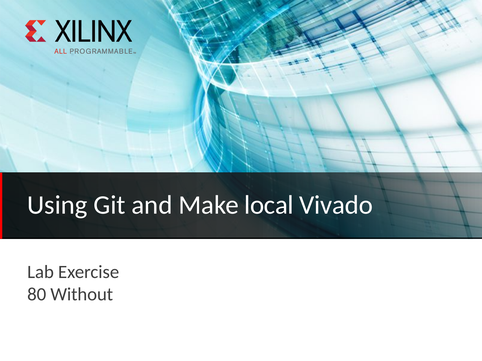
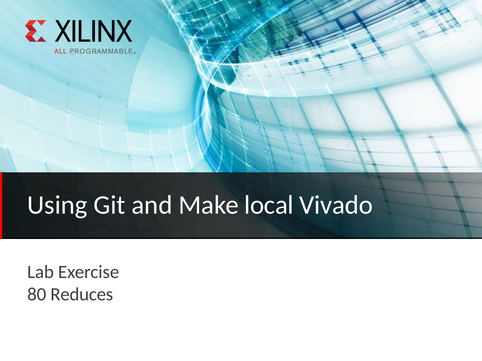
Without: Without -> Reduces
